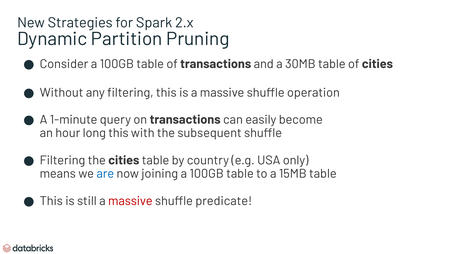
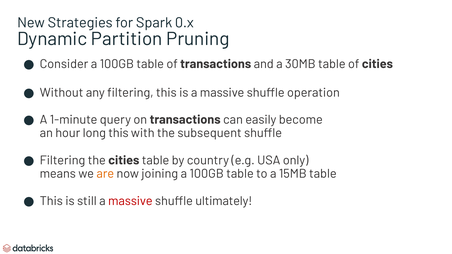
2.x: 2.x -> 0.x
are colour: blue -> orange
predicate: predicate -> ultimately
